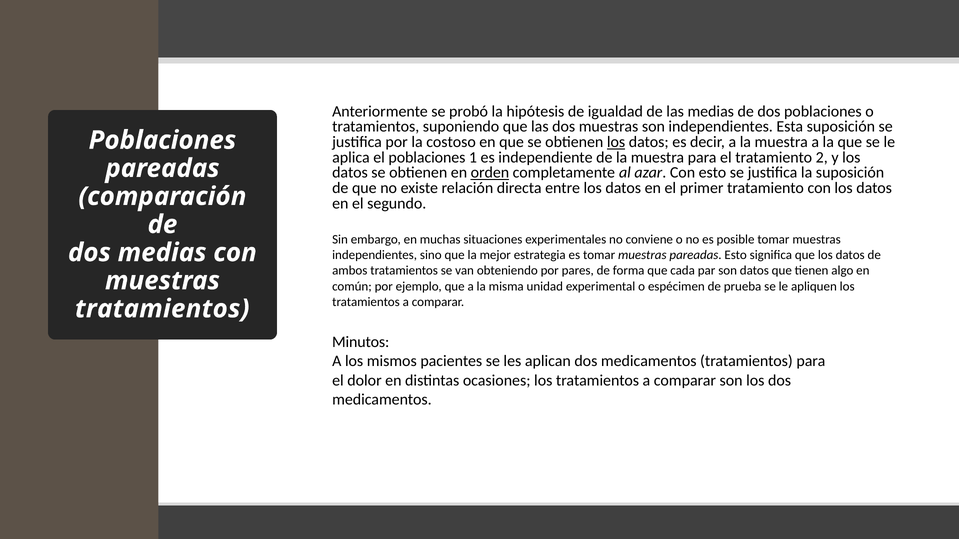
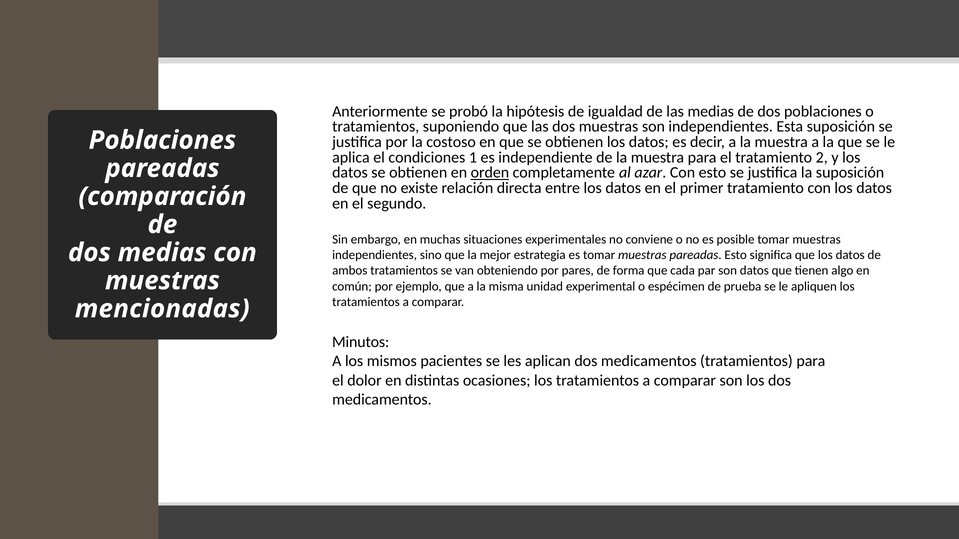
los at (616, 142) underline: present -> none
el poblaciones: poblaciones -> condiciones
tratamientos at (162, 309): tratamientos -> mencionadas
